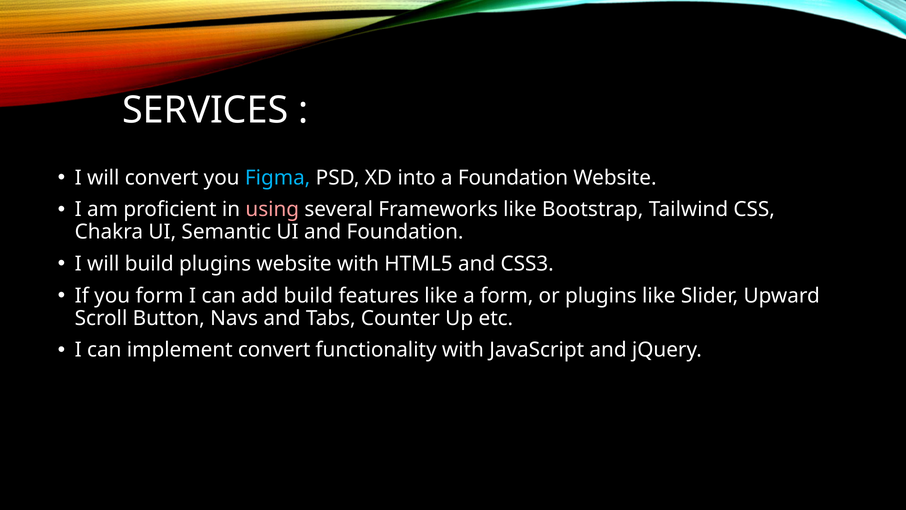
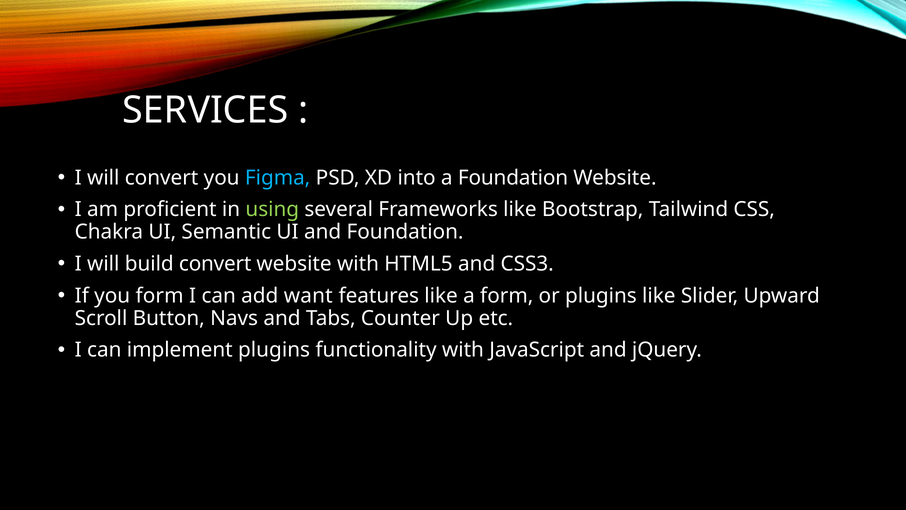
using colour: pink -> light green
build plugins: plugins -> convert
add build: build -> want
implement convert: convert -> plugins
